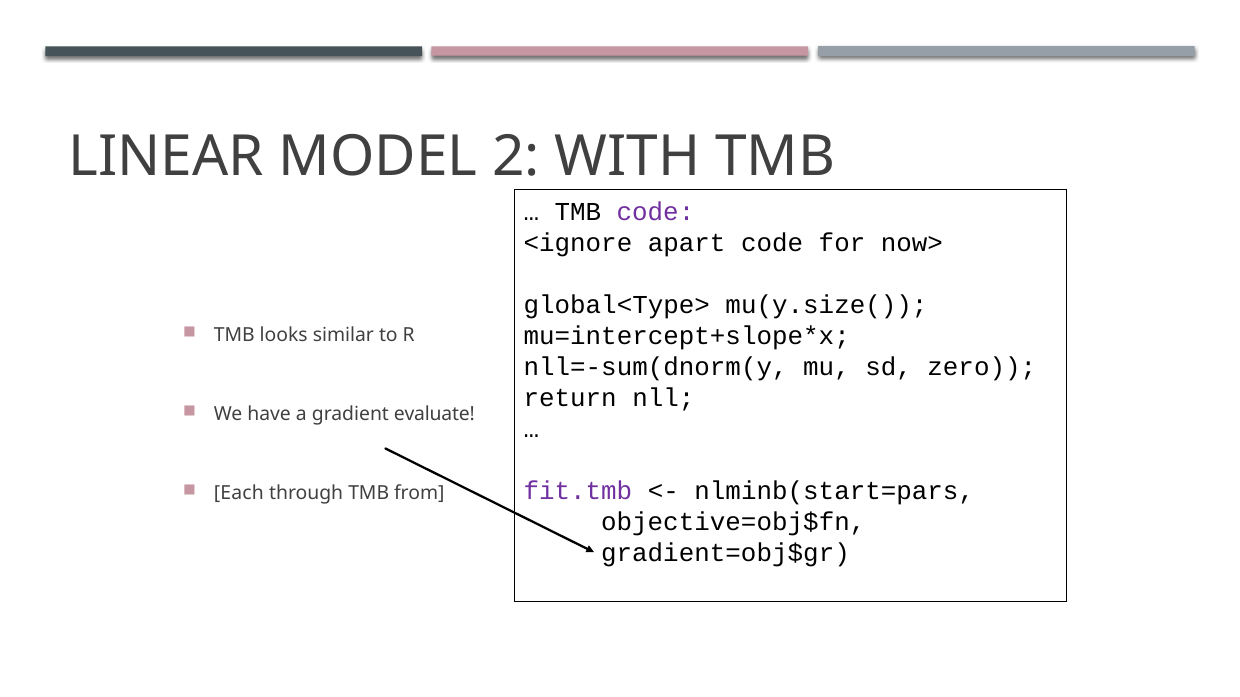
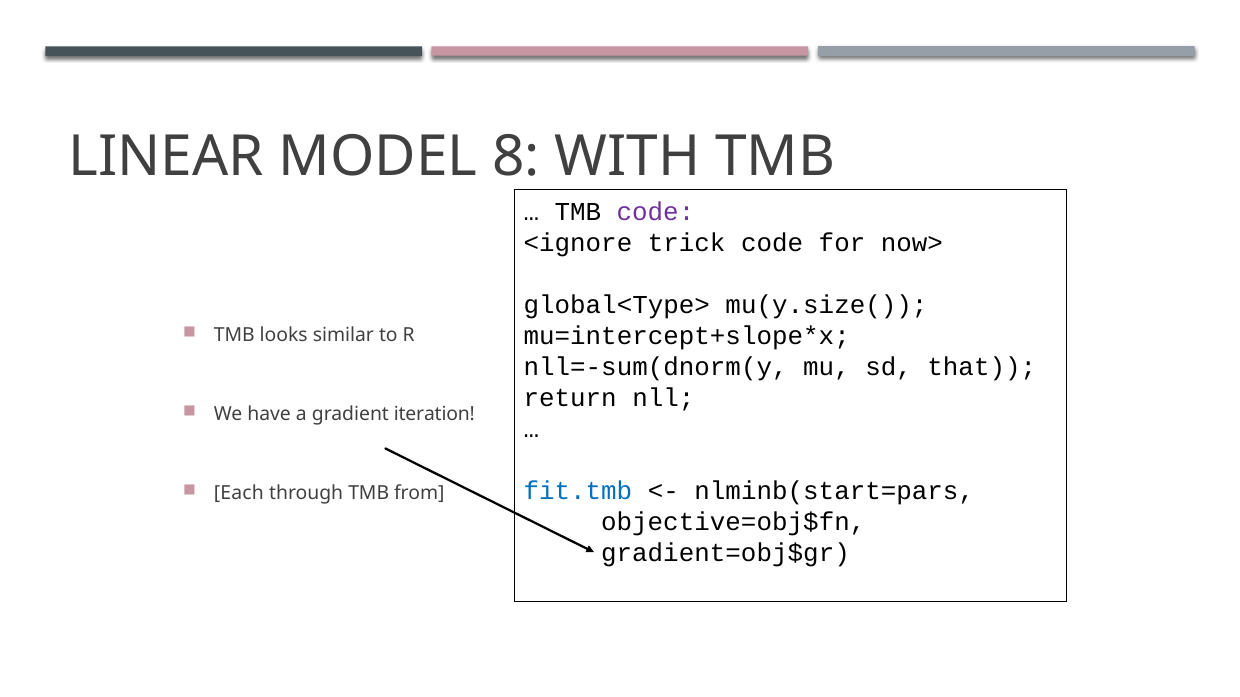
2: 2 -> 8
apart: apart -> trick
zero: zero -> that
evaluate: evaluate -> iteration
fit.tmb colour: purple -> blue
